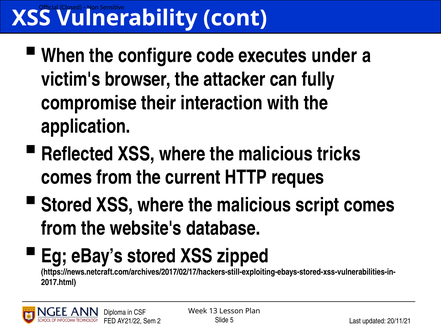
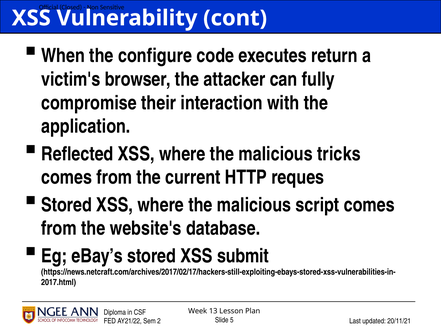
under: under -> return
zipped: zipped -> submit
